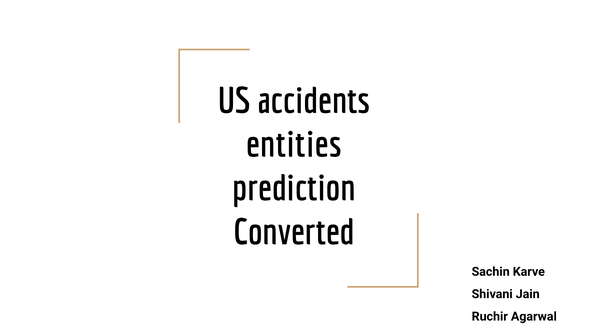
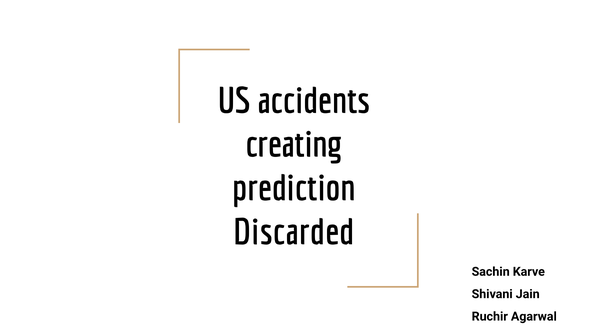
entities: entities -> creating
Converted: Converted -> Discarded
